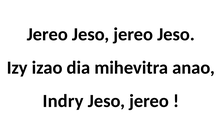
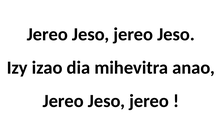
Indry at (63, 101): Indry -> Jereo
